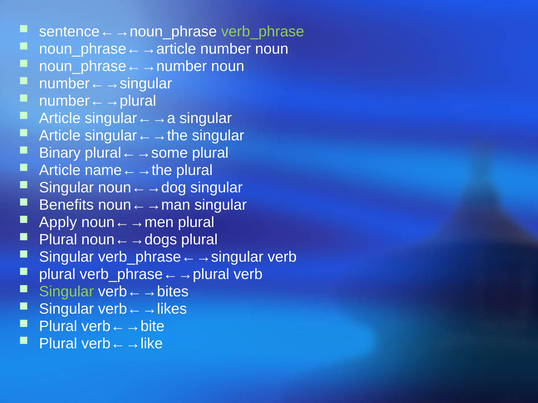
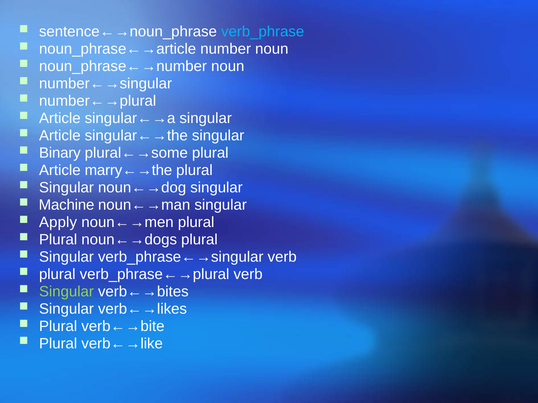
verb_phrase colour: light green -> light blue
name←→the: name←→the -> marry←→the
Benefits: Benefits -> Machine
